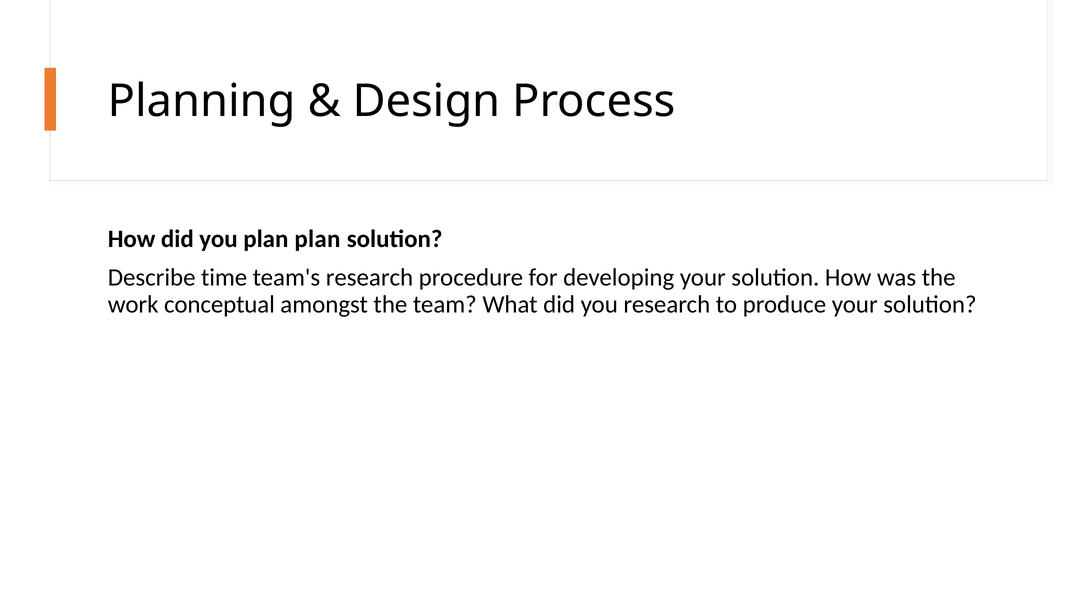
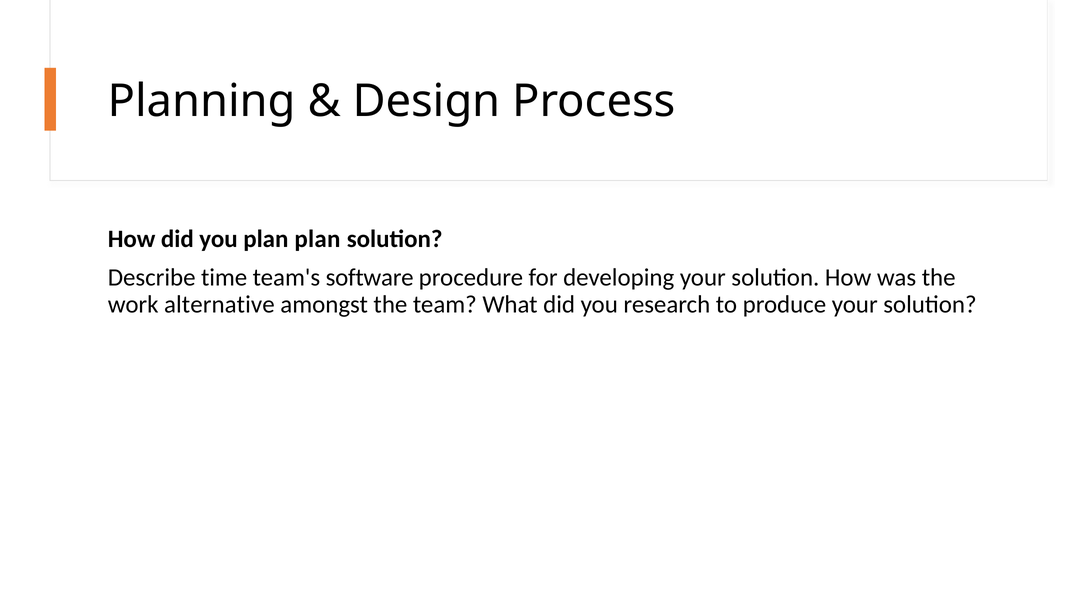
team's research: research -> software
conceptual: conceptual -> alternative
